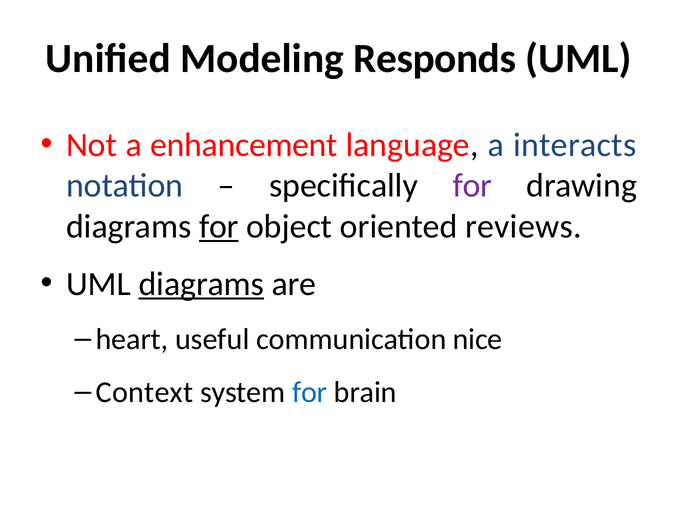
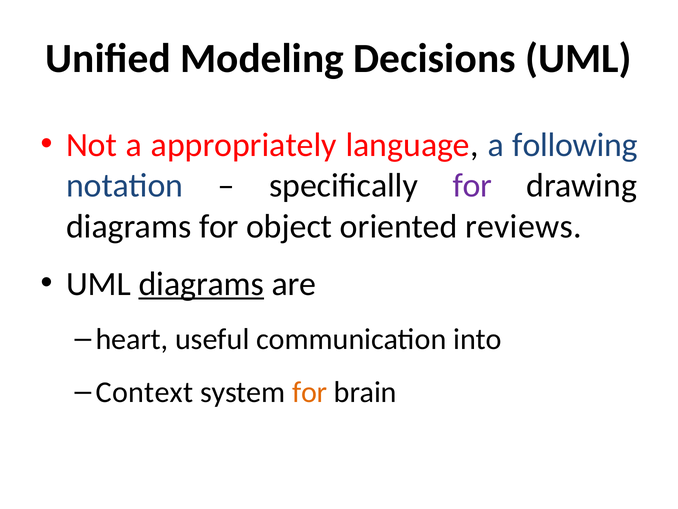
Responds: Responds -> Decisions
enhancement: enhancement -> appropriately
interacts: interacts -> following
for at (219, 226) underline: present -> none
nice: nice -> into
for at (310, 392) colour: blue -> orange
